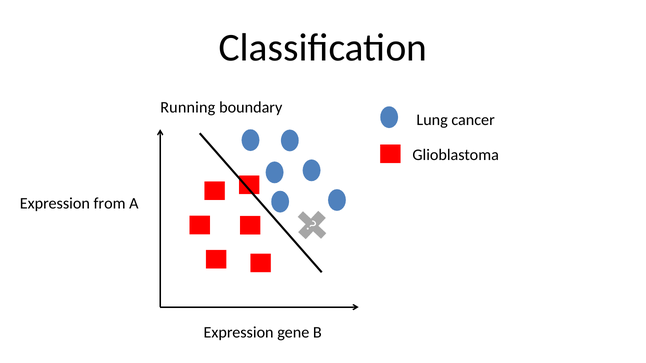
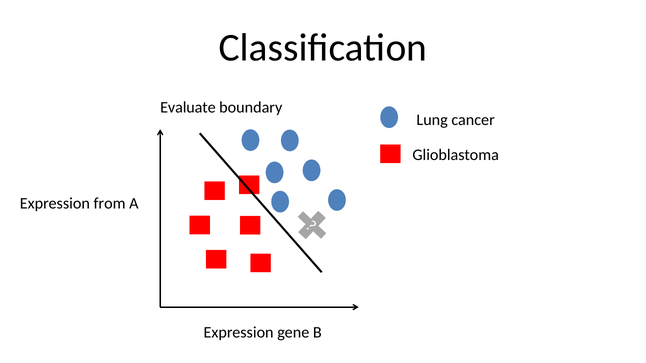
Running: Running -> Evaluate
